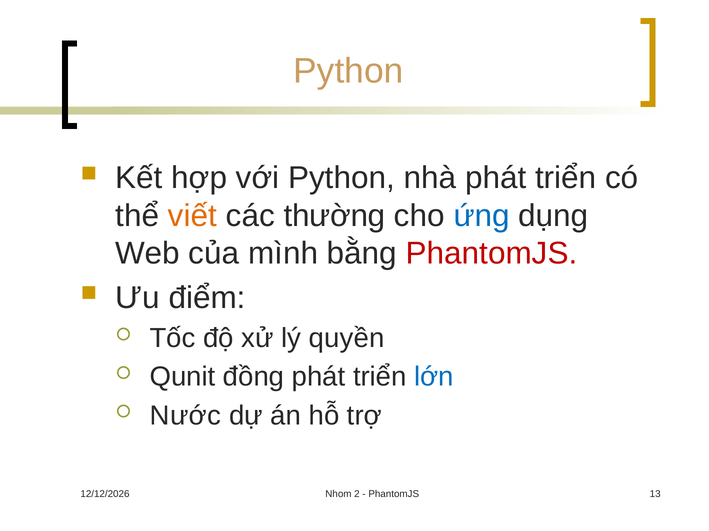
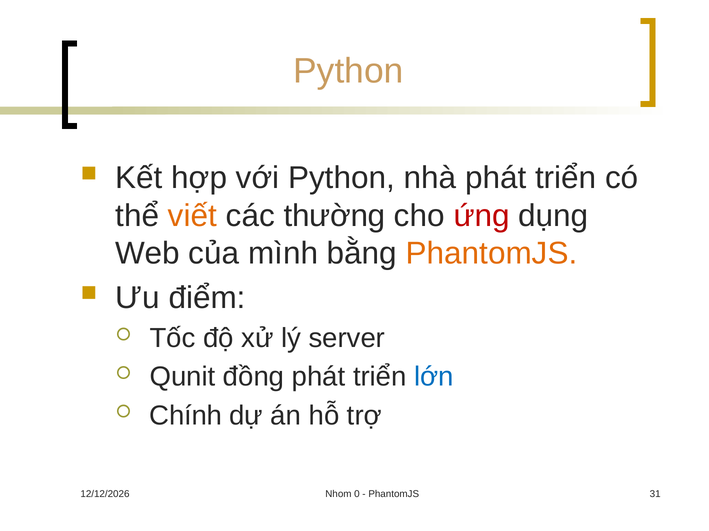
ứng colour: blue -> red
PhantomJS at (492, 254) colour: red -> orange
quyền: quyền -> server
Nước: Nước -> Chính
2: 2 -> 0
13: 13 -> 31
